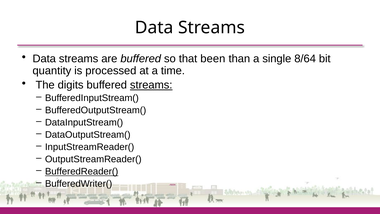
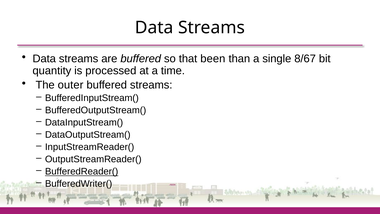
8/64: 8/64 -> 8/67
digits: digits -> outer
streams at (151, 85) underline: present -> none
